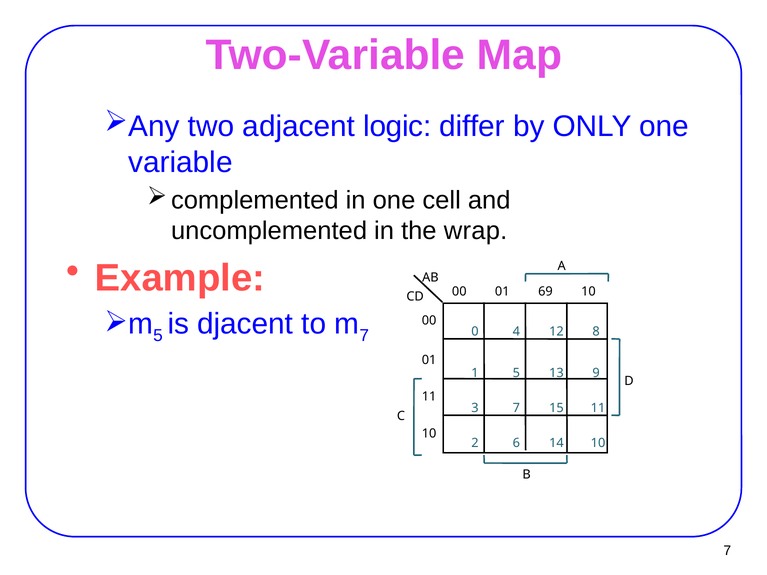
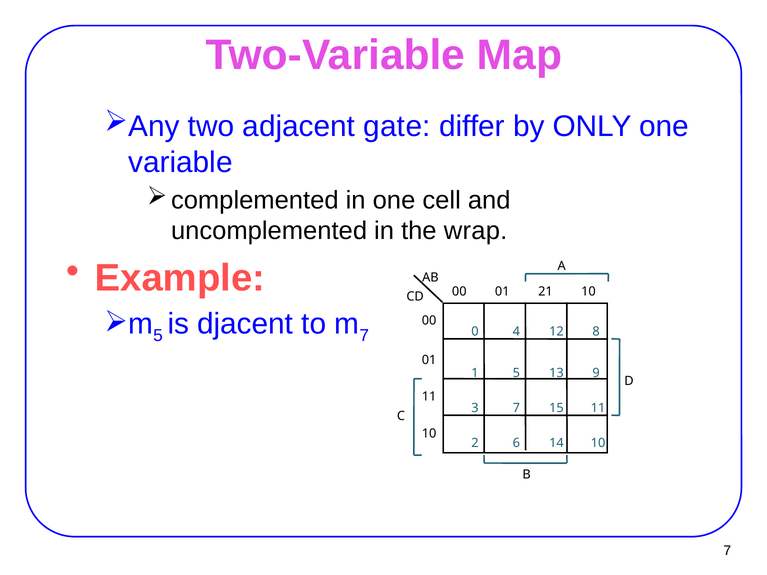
logic: logic -> gate
69: 69 -> 21
